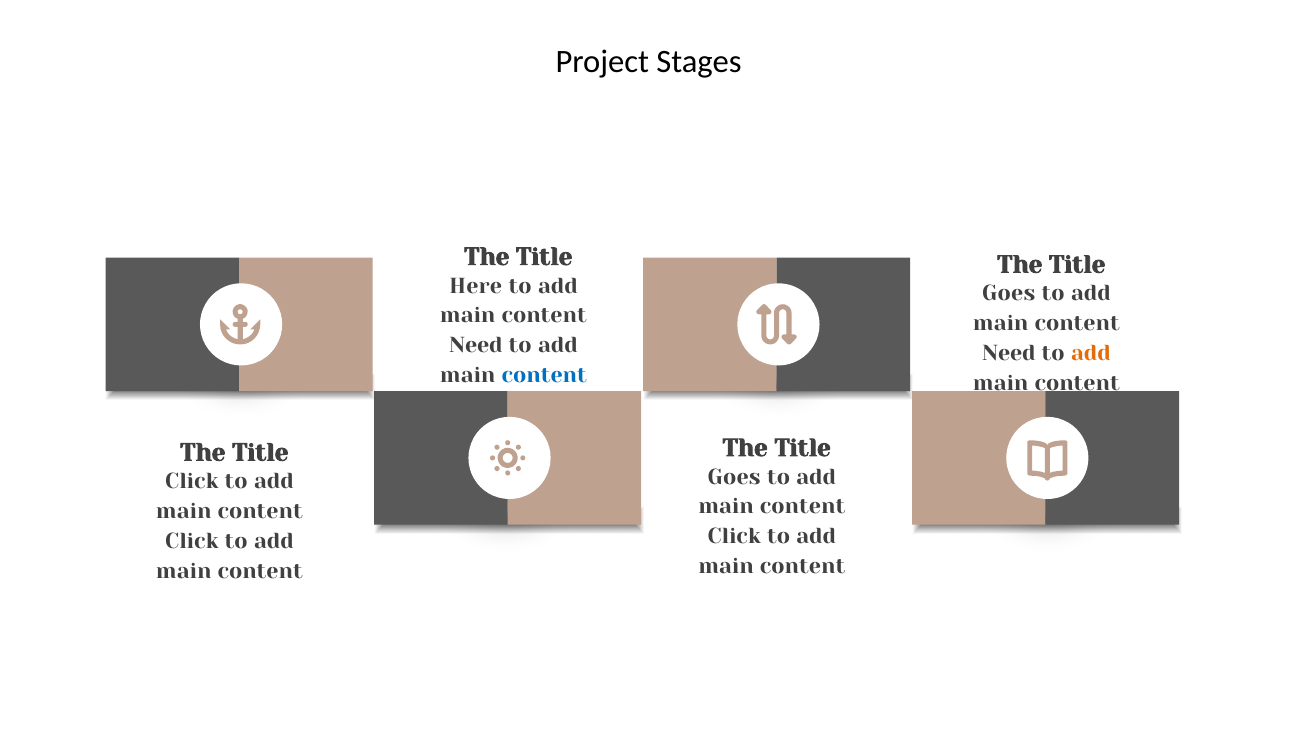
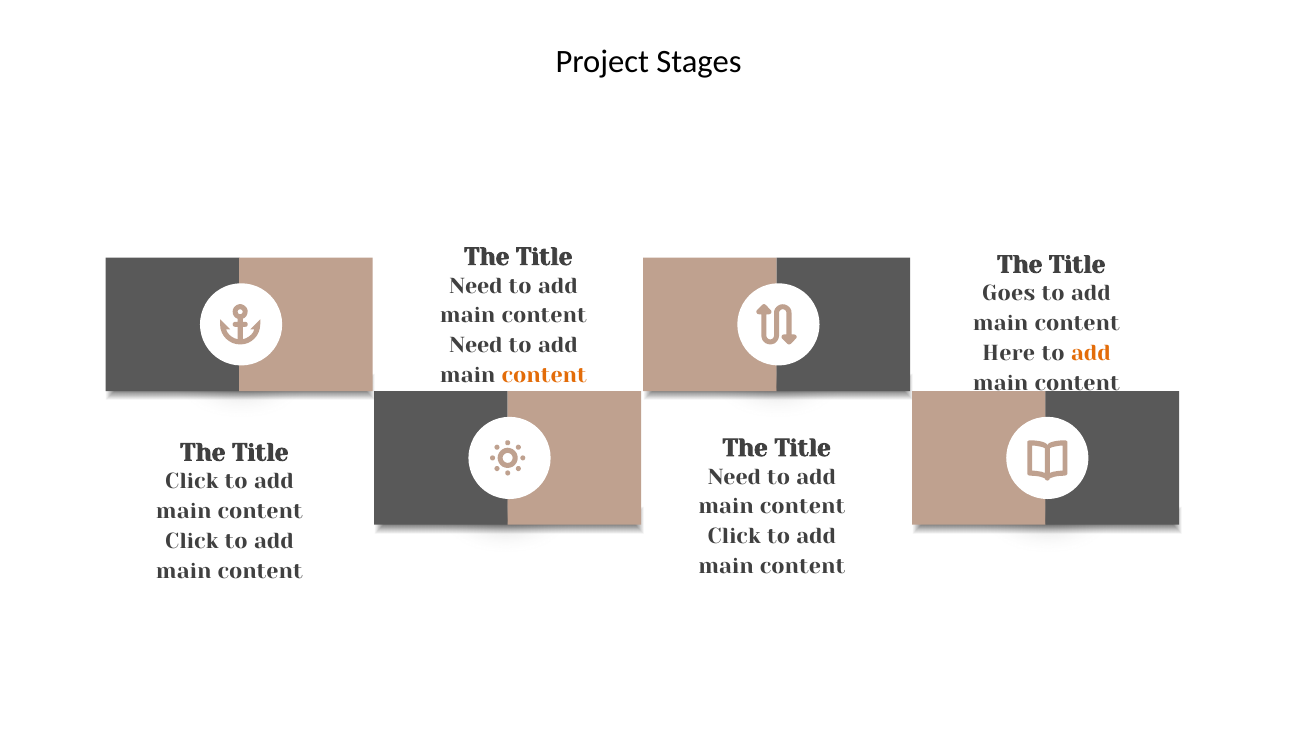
Here at (476, 286): Here -> Need
Need at (1009, 353): Need -> Here
content at (544, 375) colour: blue -> orange
Goes at (734, 477): Goes -> Need
